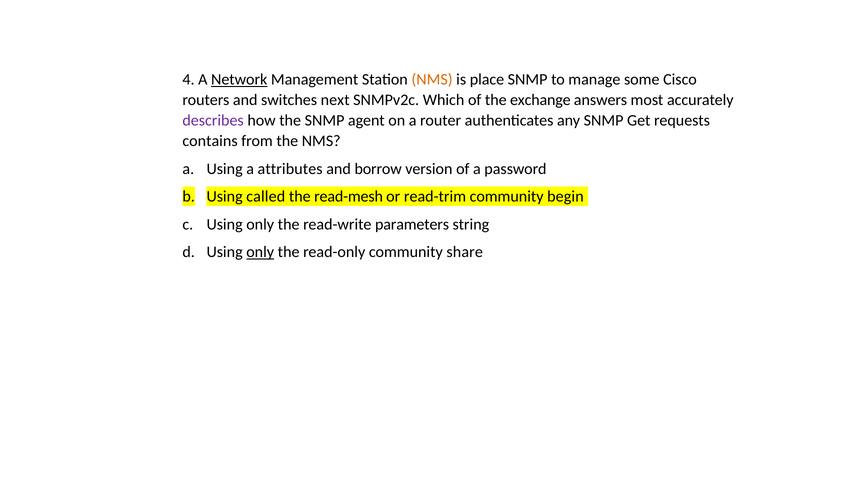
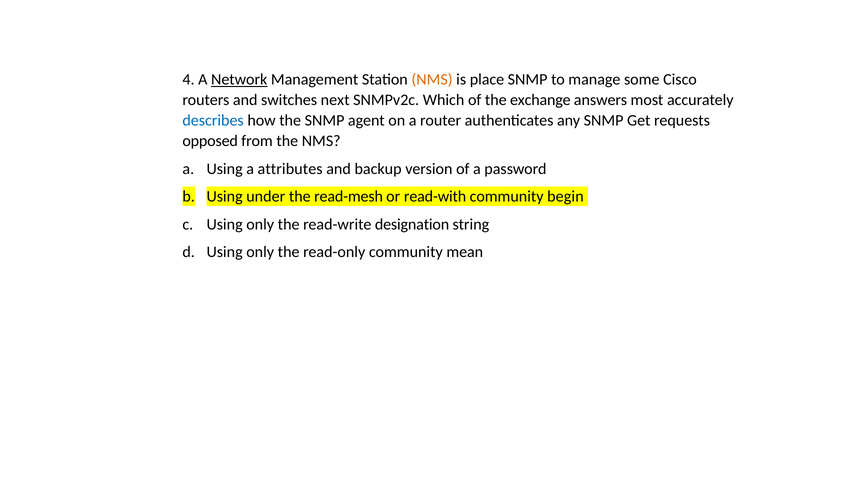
describes colour: purple -> blue
contains: contains -> opposed
borrow: borrow -> backup
called: called -> under
read-trim: read-trim -> read-with
parameters: parameters -> designation
only at (260, 252) underline: present -> none
share: share -> mean
